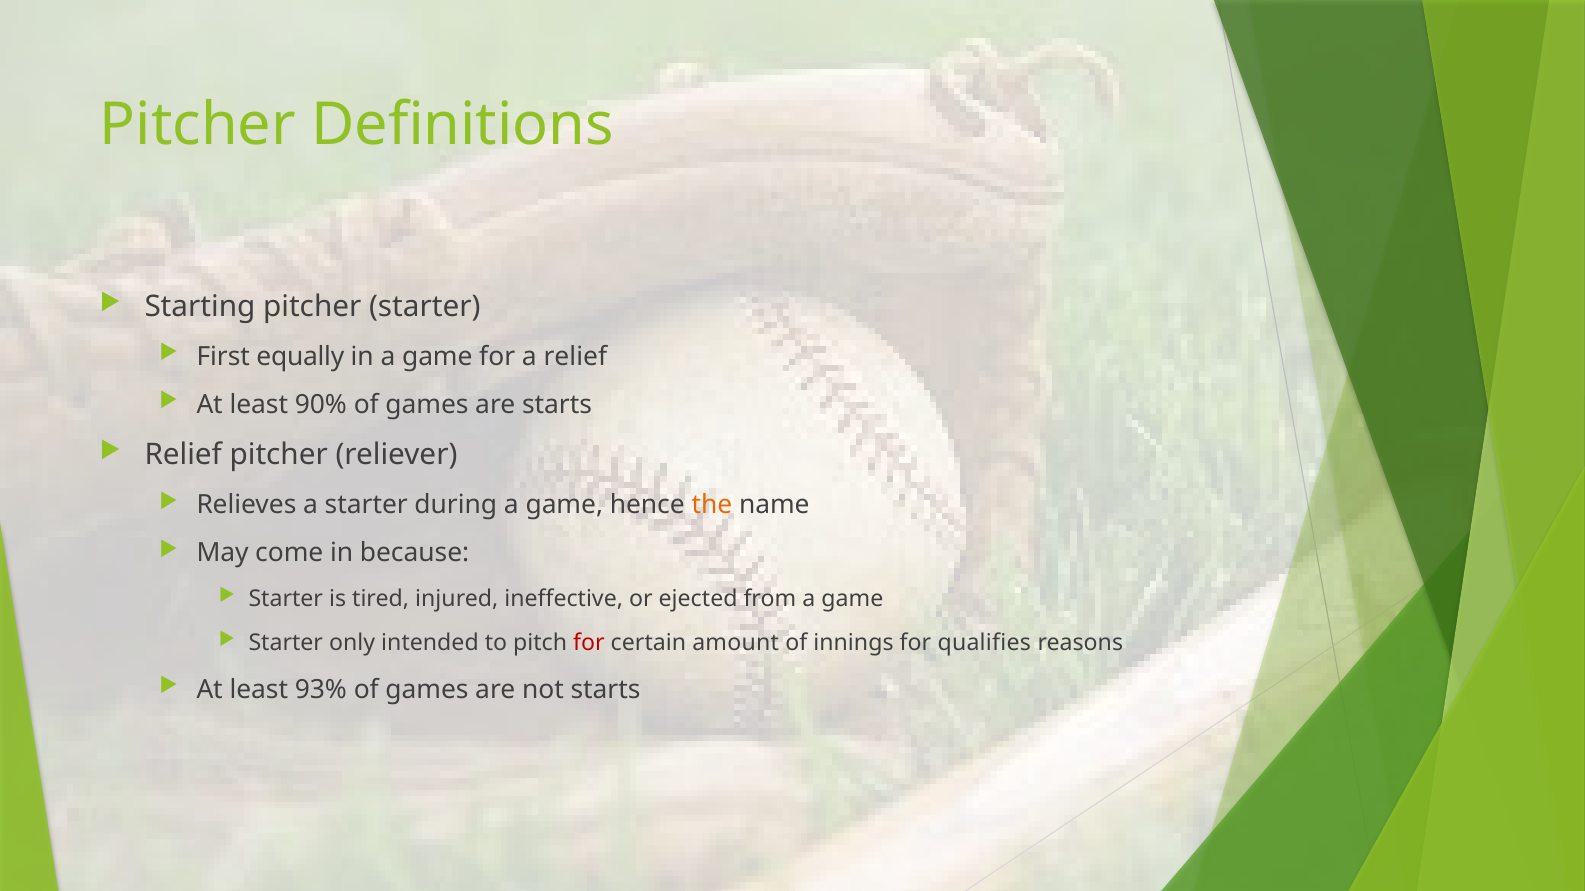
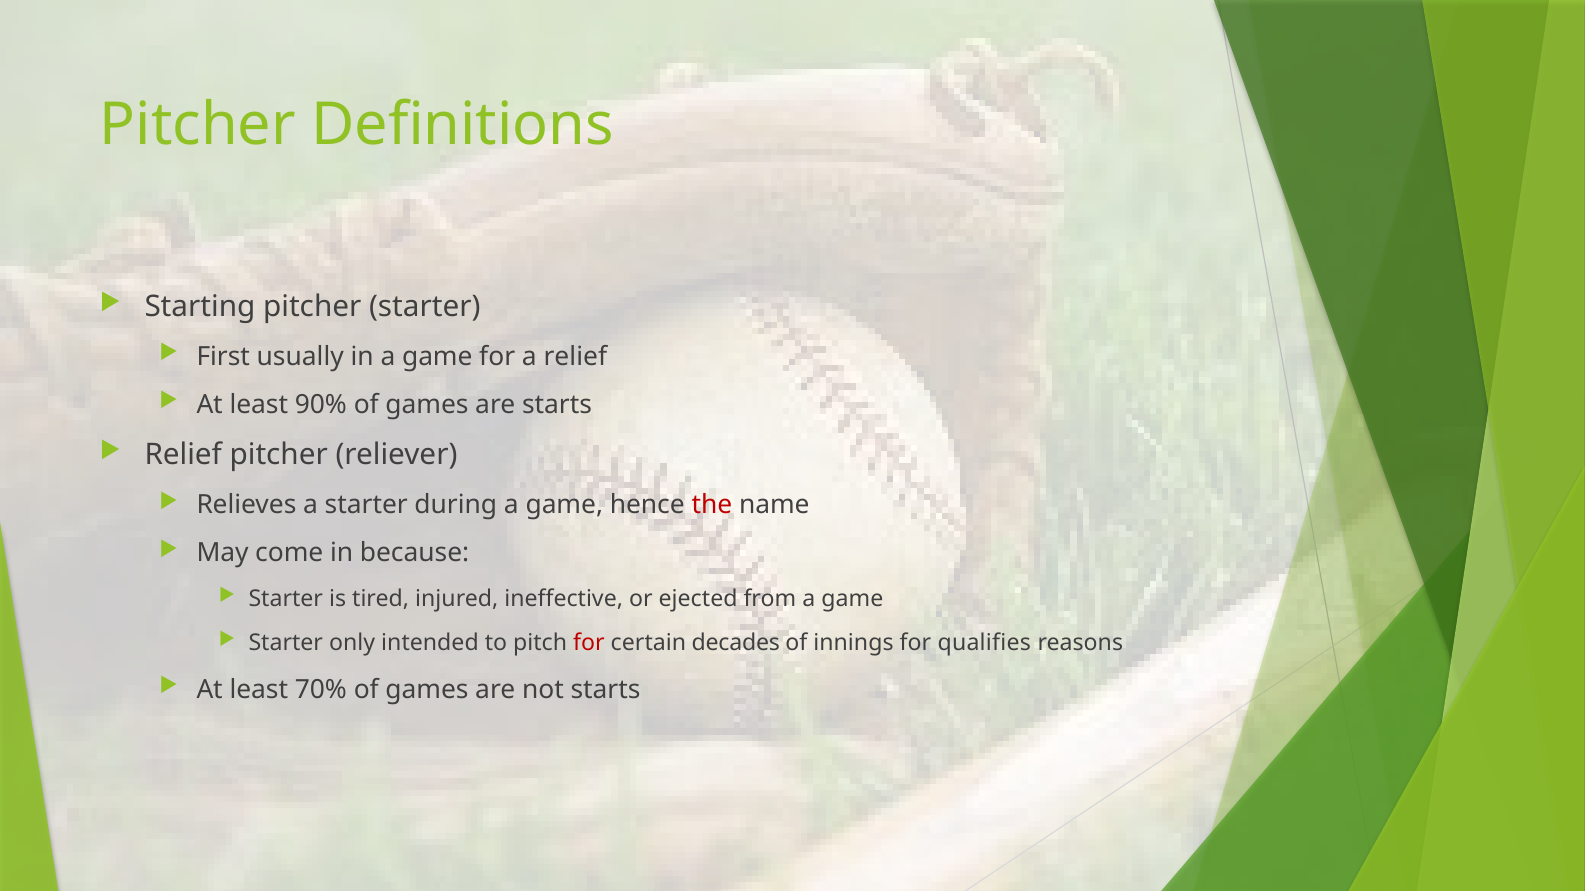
equally: equally -> usually
the colour: orange -> red
amount: amount -> decades
93%: 93% -> 70%
